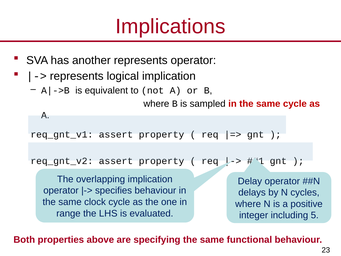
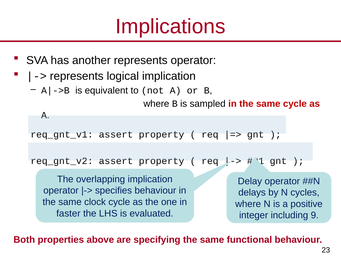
range: range -> faster
5: 5 -> 9
